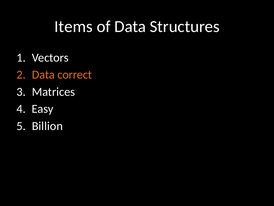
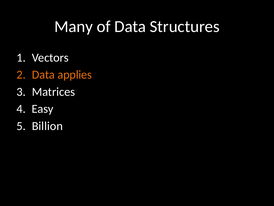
Items: Items -> Many
correct: correct -> applies
